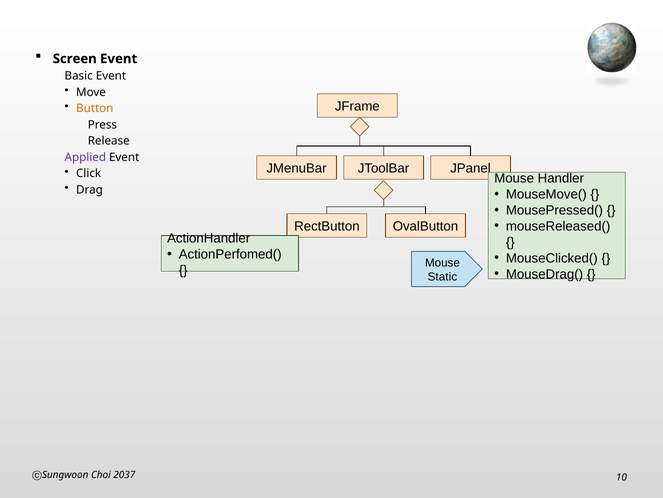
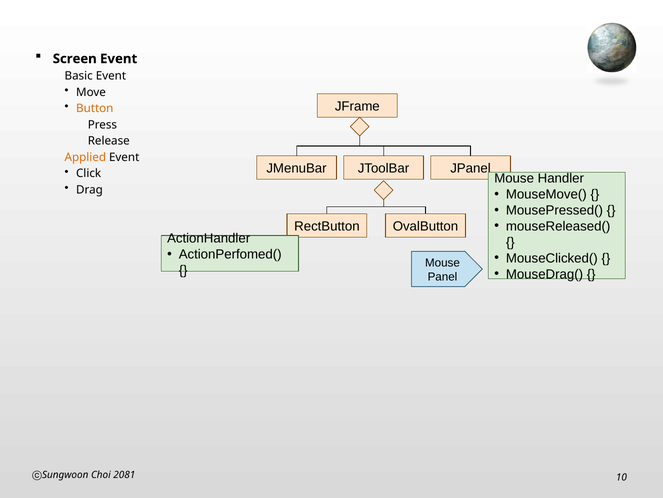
Applied colour: purple -> orange
Static: Static -> Panel
2037: 2037 -> 2081
